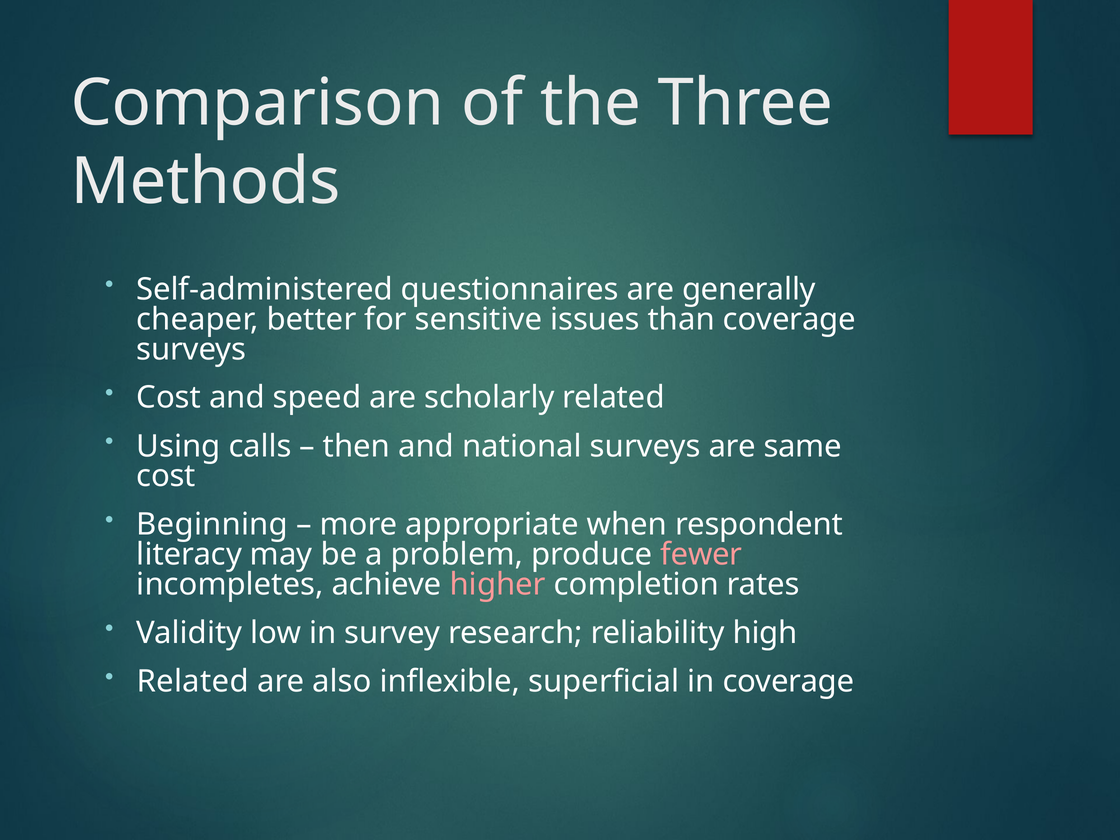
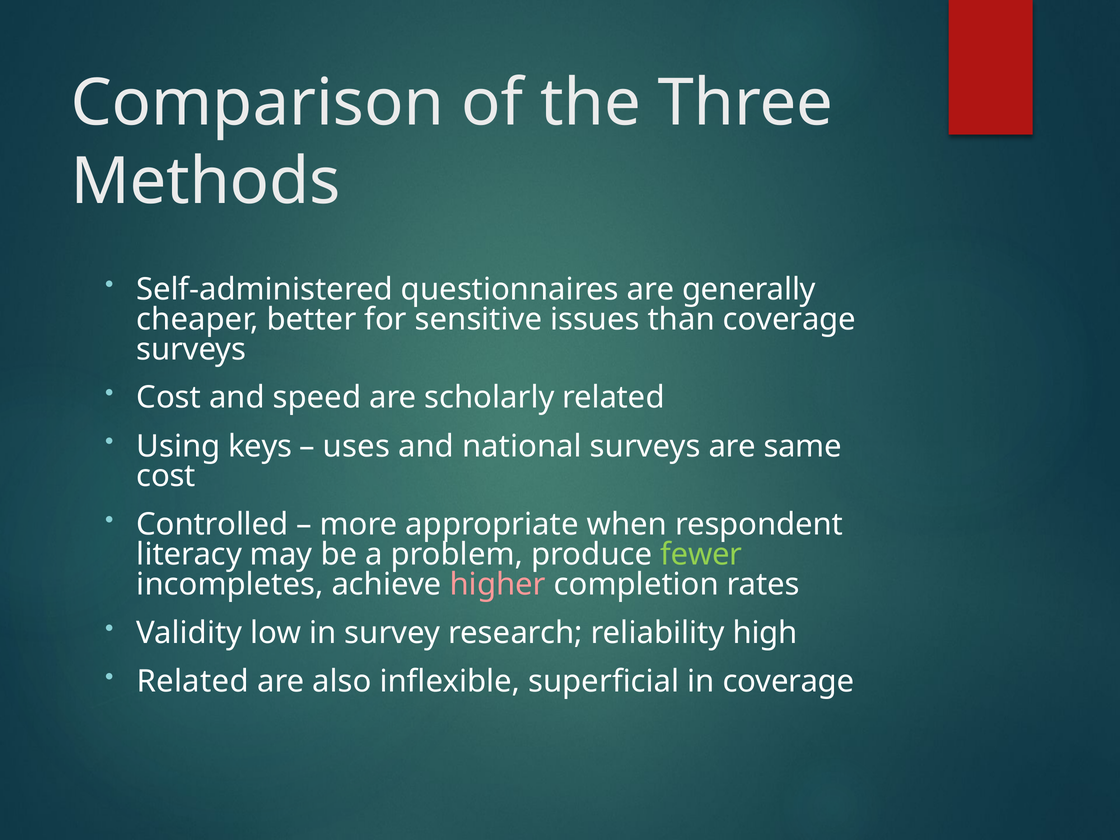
calls: calls -> keys
then: then -> uses
Beginning: Beginning -> Controlled
fewer colour: pink -> light green
